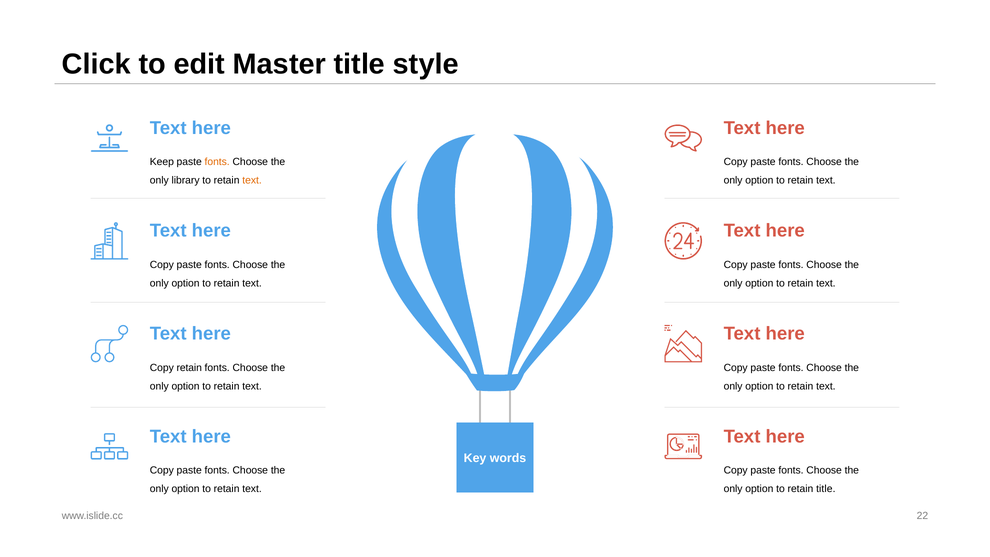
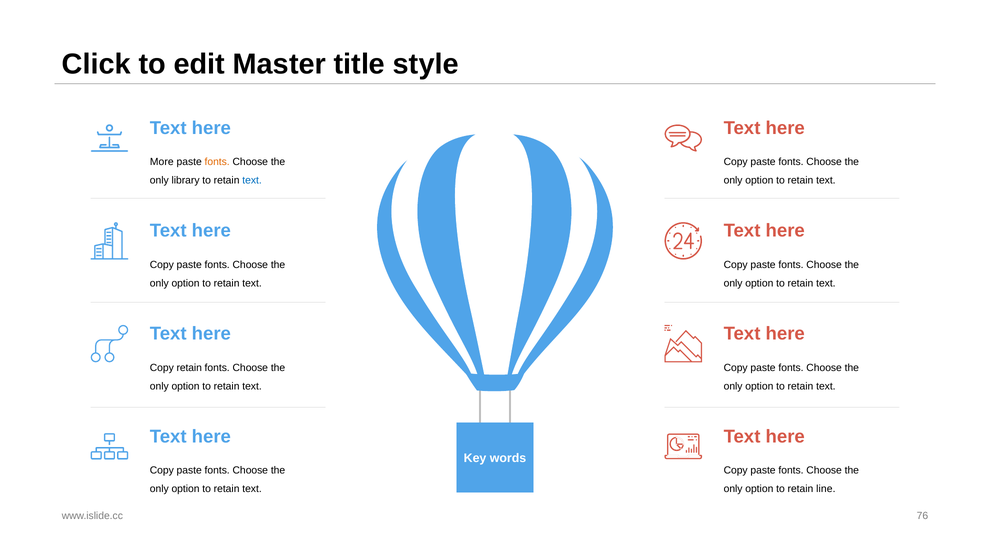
Keep: Keep -> More
text at (252, 180) colour: orange -> blue
retain title: title -> line
22: 22 -> 76
